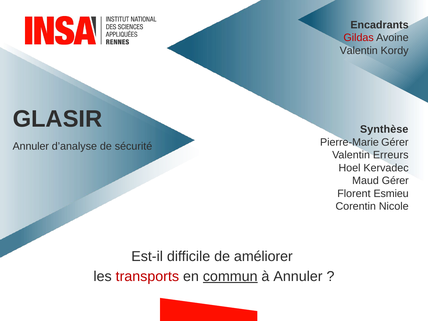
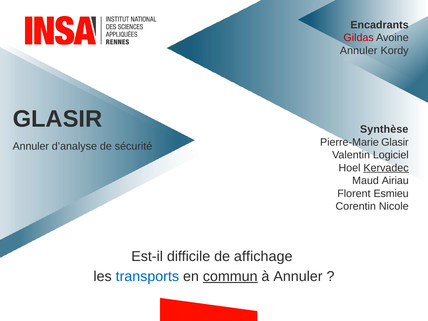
Valentin at (359, 51): Valentin -> Annuler
Pierre-Marie Gérer: Gérer -> Glasir
Erreurs: Erreurs -> Logiciel
Kervadec underline: none -> present
Maud Gérer: Gérer -> Airiau
améliorer: améliorer -> affichage
transports colour: red -> blue
